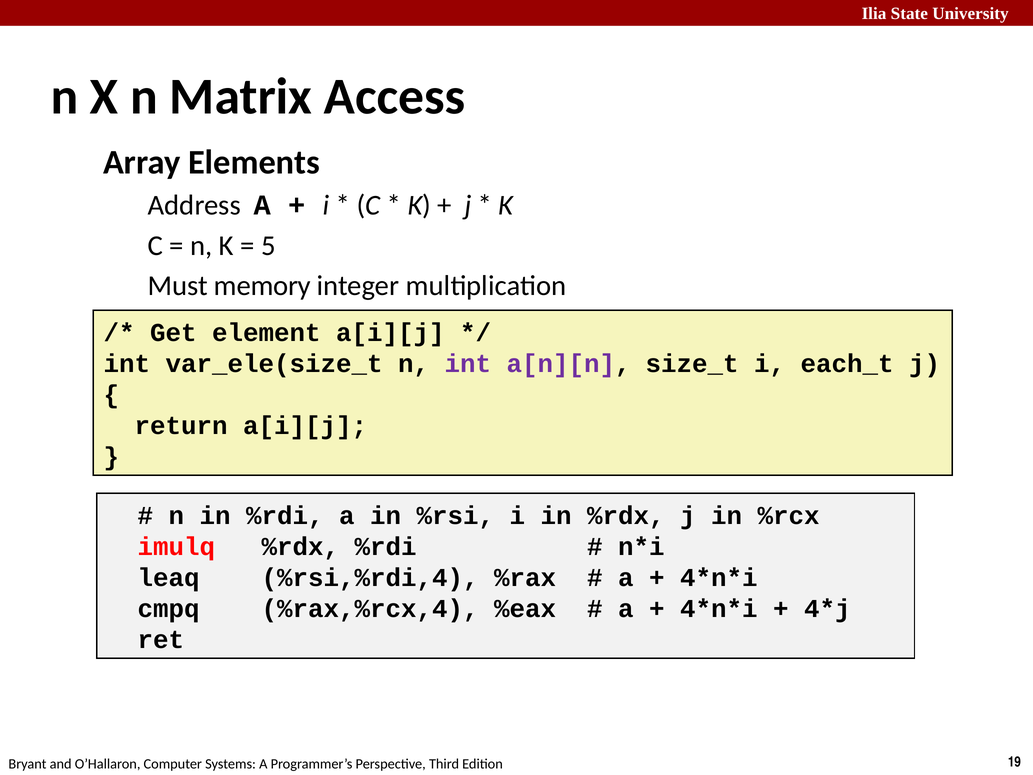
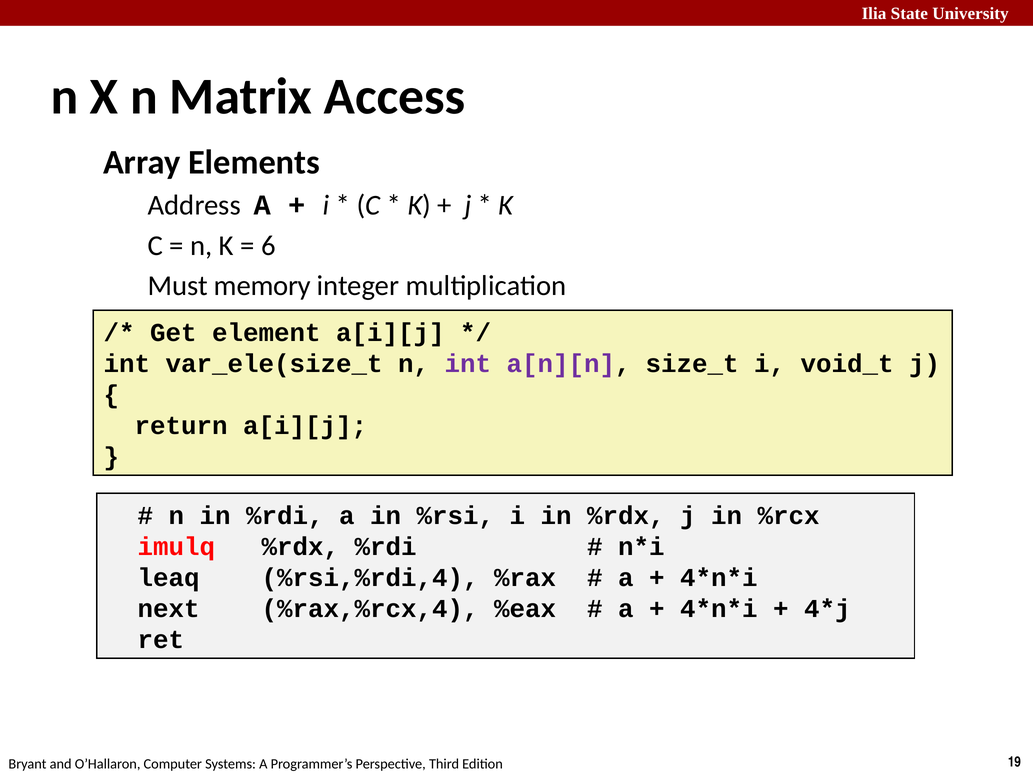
5: 5 -> 6
each_t: each_t -> void_t
cmpq: cmpq -> next
